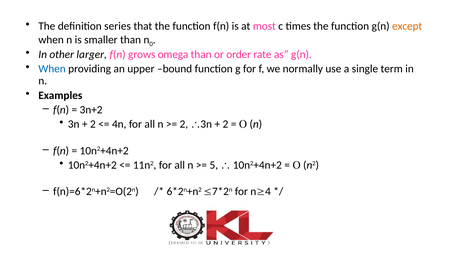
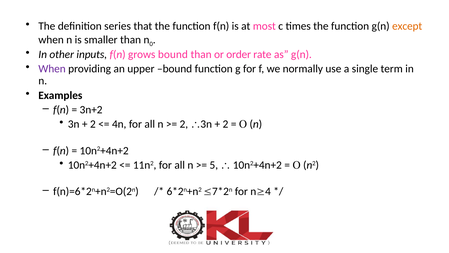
larger: larger -> inputs
grows omega: omega -> bound
When at (52, 69) colour: blue -> purple
